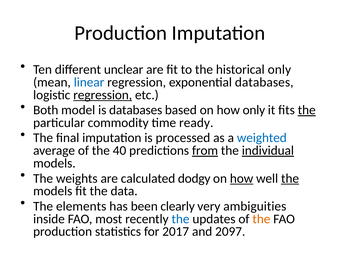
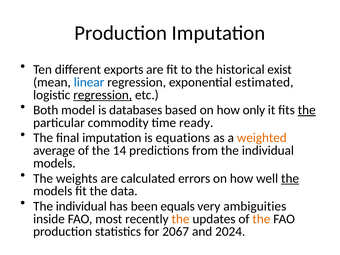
unclear: unclear -> exports
historical only: only -> exist
exponential databases: databases -> estimated
processed: processed -> equations
weighted colour: blue -> orange
40: 40 -> 14
from underline: present -> none
individual at (268, 151) underline: present -> none
dodgy: dodgy -> errors
how at (242, 178) underline: present -> none
elements at (81, 206): elements -> individual
clearly: clearly -> equals
the at (181, 219) colour: blue -> orange
2017: 2017 -> 2067
2097: 2097 -> 2024
